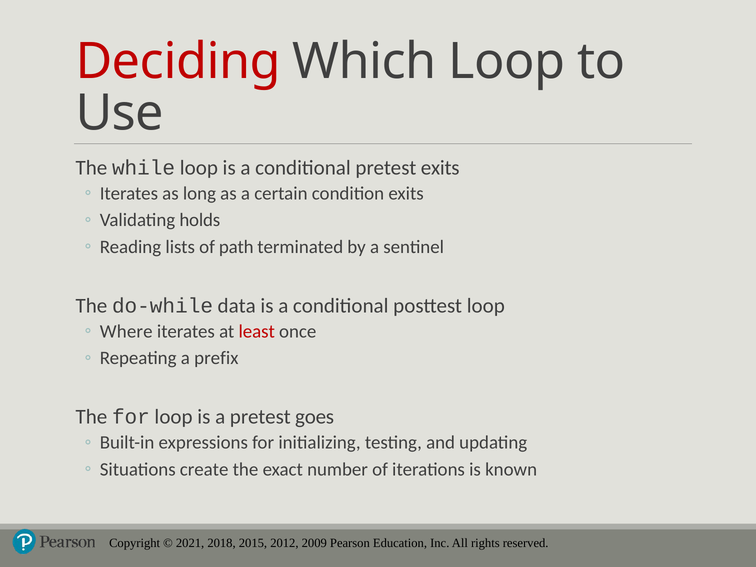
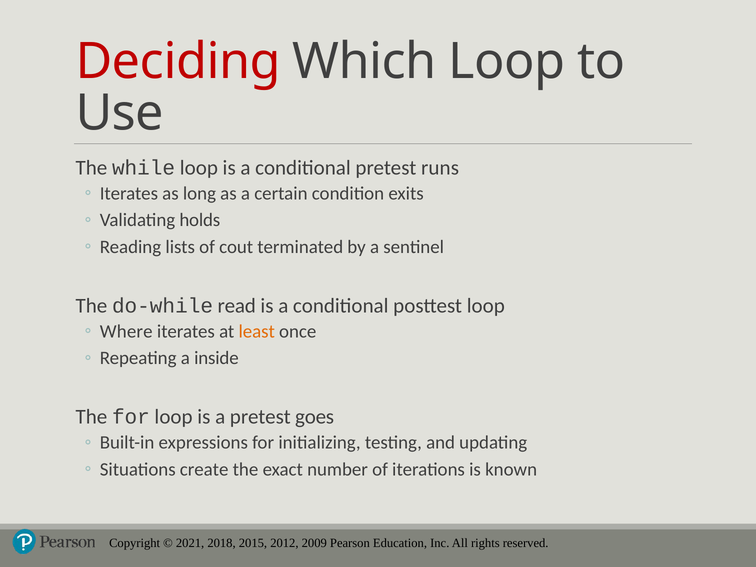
pretest exits: exits -> runs
path: path -> cout
data: data -> read
least colour: red -> orange
prefix: prefix -> inside
